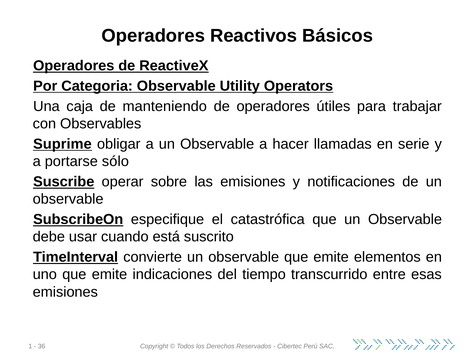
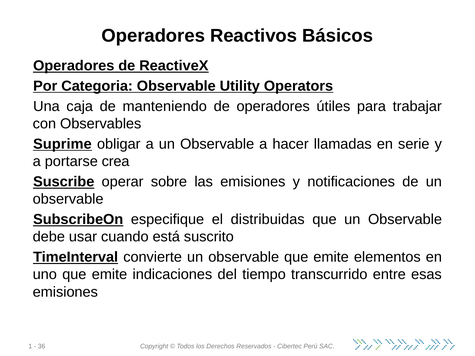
sólo: sólo -> crea
catastrófica: catastrófica -> distribuidas
